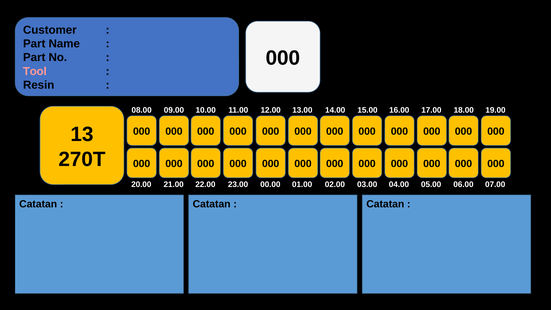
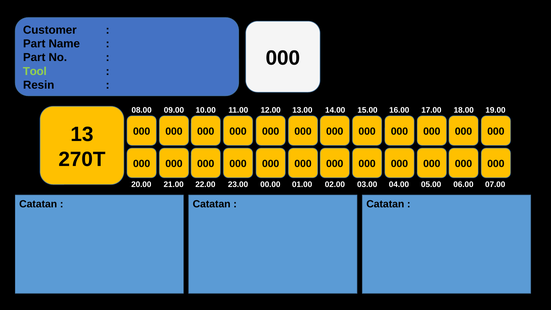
Tool colour: pink -> light green
